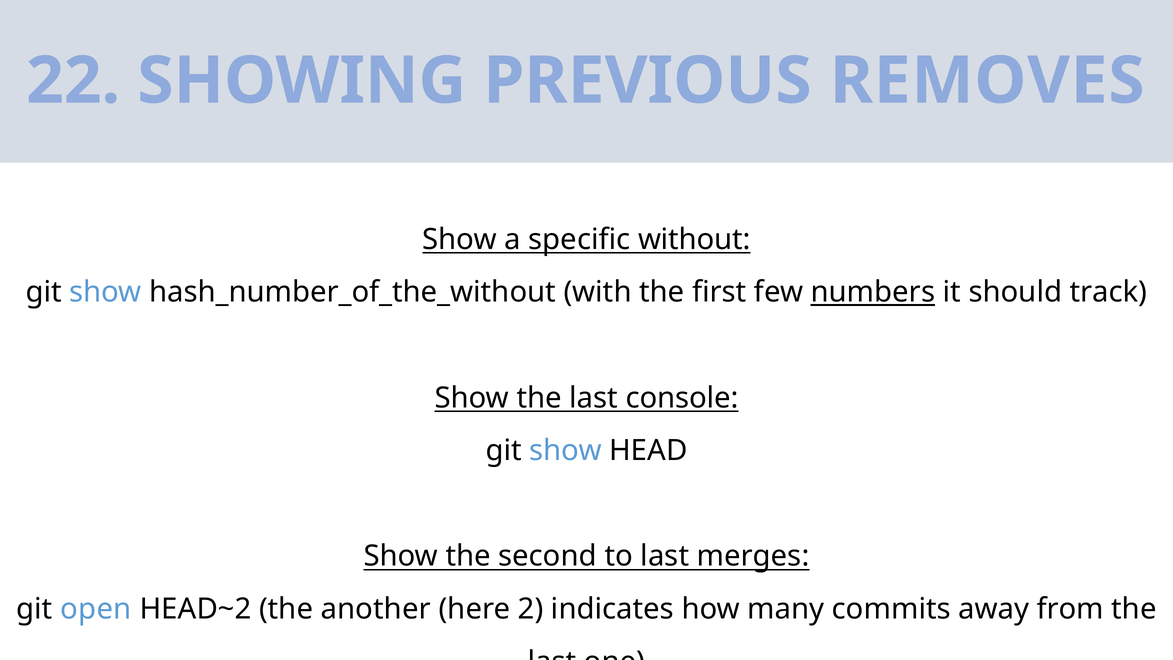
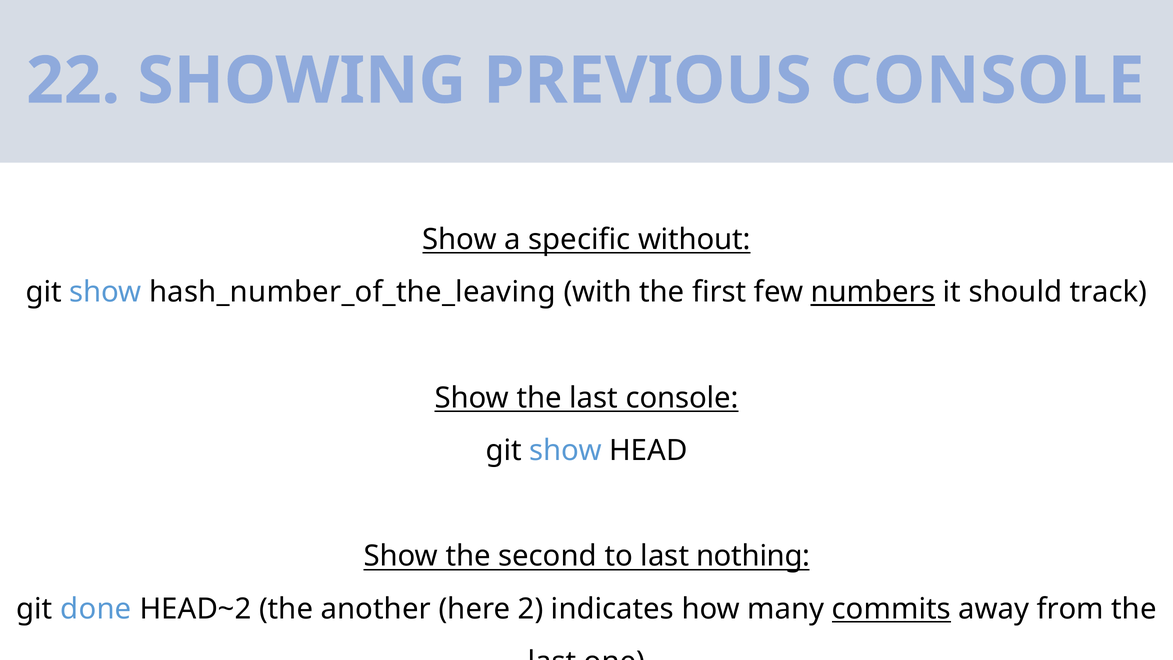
PREVIOUS REMOVES: REMOVES -> CONSOLE
hash_number_of_the_without: hash_number_of_the_without -> hash_number_of_the_leaving
merges: merges -> nothing
open: open -> done
commits underline: none -> present
